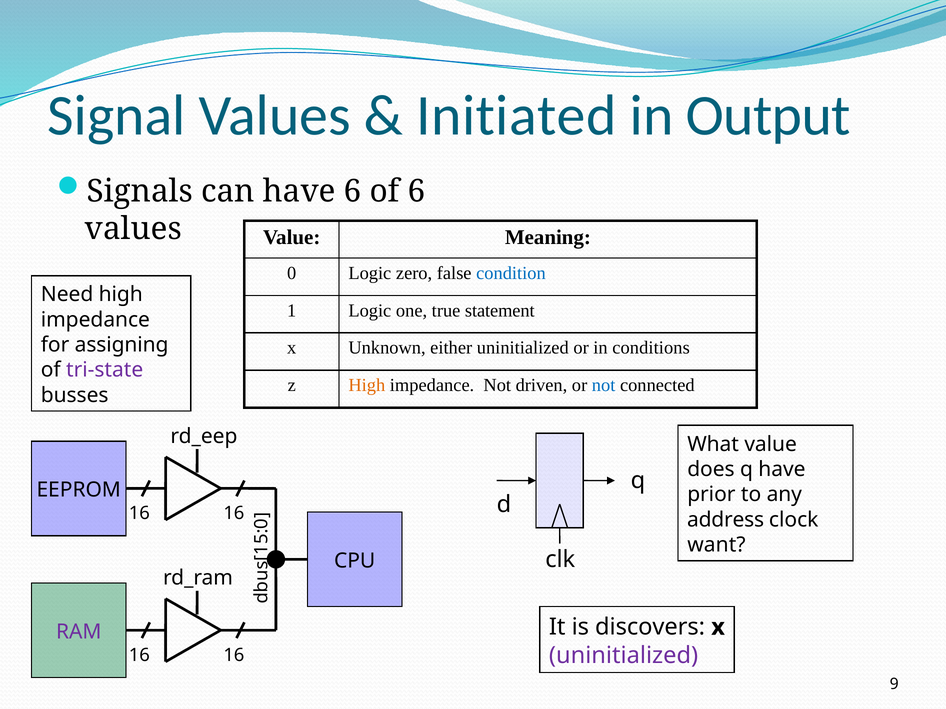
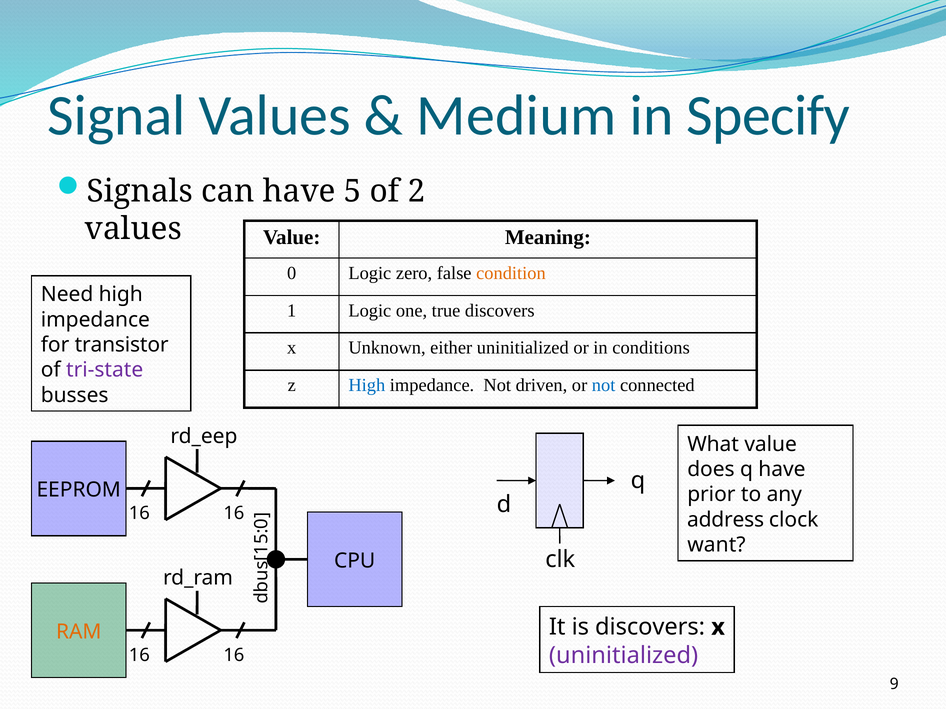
Initiated: Initiated -> Medium
Output: Output -> Specify
have 6: 6 -> 5
of 6: 6 -> 2
condition colour: blue -> orange
true statement: statement -> discovers
assigning: assigning -> transistor
High at (367, 386) colour: orange -> blue
RAM colour: purple -> orange
